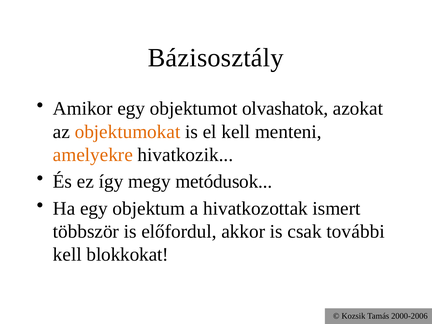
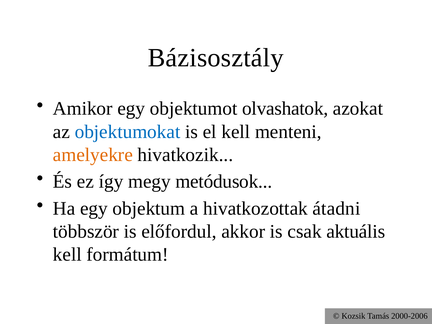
objektumokat colour: orange -> blue
ismert: ismert -> átadni
további: további -> aktuális
blokkokat: blokkokat -> formátum
